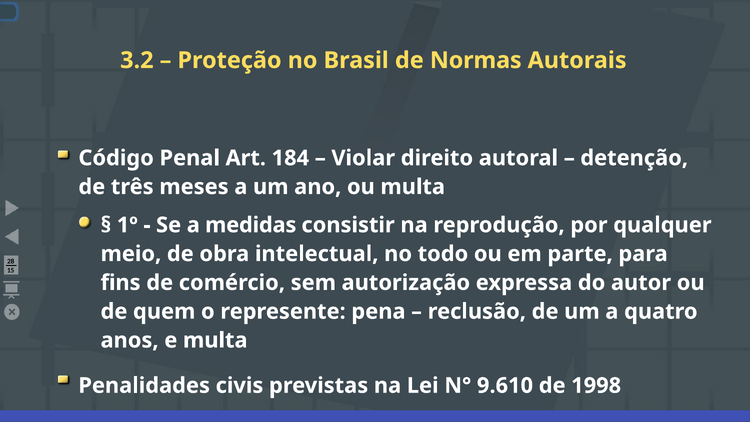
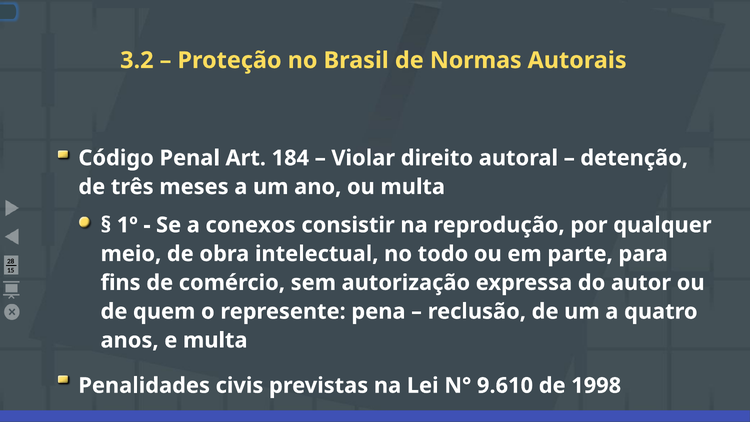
medidas: medidas -> conexos
